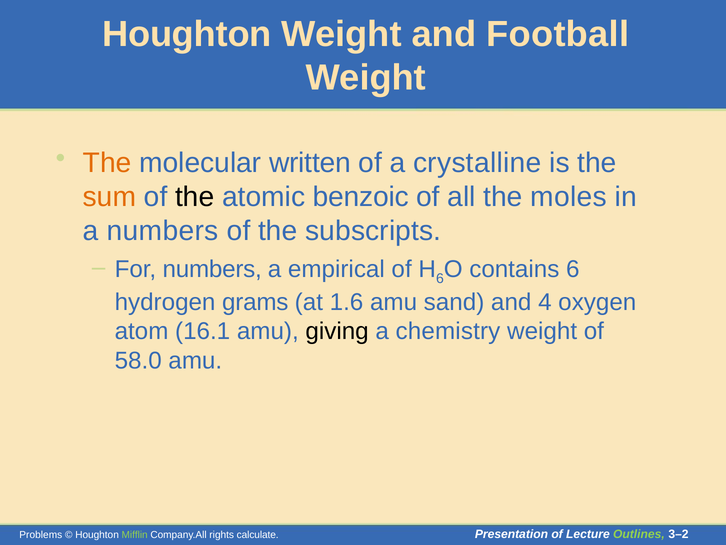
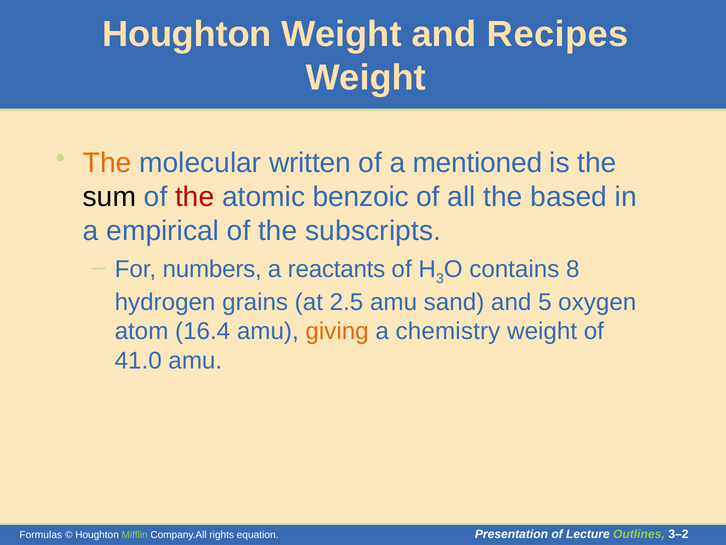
Football: Football -> Recipes
crystalline: crystalline -> mentioned
sum colour: orange -> black
the at (195, 197) colour: black -> red
moles: moles -> based
a numbers: numbers -> empirical
empirical: empirical -> reactants
6 at (440, 279): 6 -> 3
contains 6: 6 -> 8
grams: grams -> grains
1.6: 1.6 -> 2.5
4: 4 -> 5
16.1: 16.1 -> 16.4
giving colour: black -> orange
58.0: 58.0 -> 41.0
Problems: Problems -> Formulas
calculate: calculate -> equation
